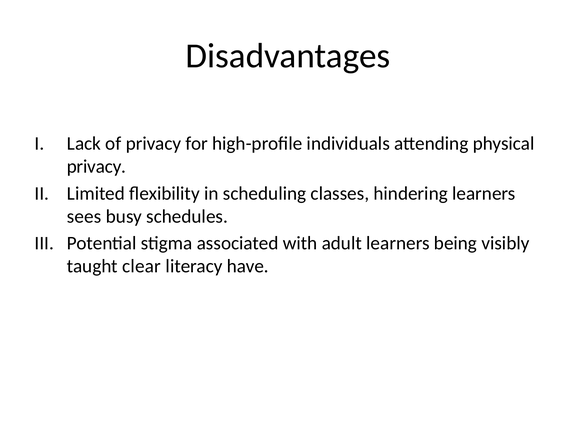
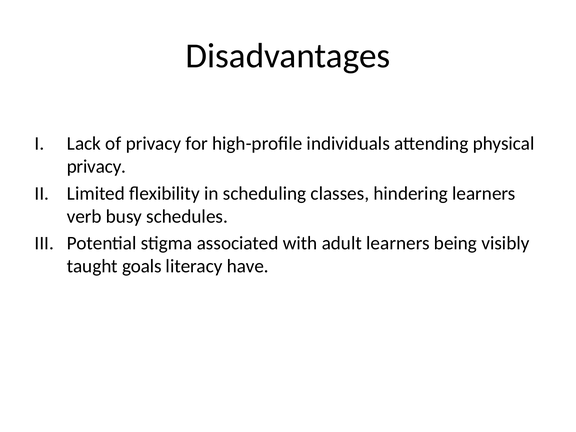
sees: sees -> verb
clear: clear -> goals
